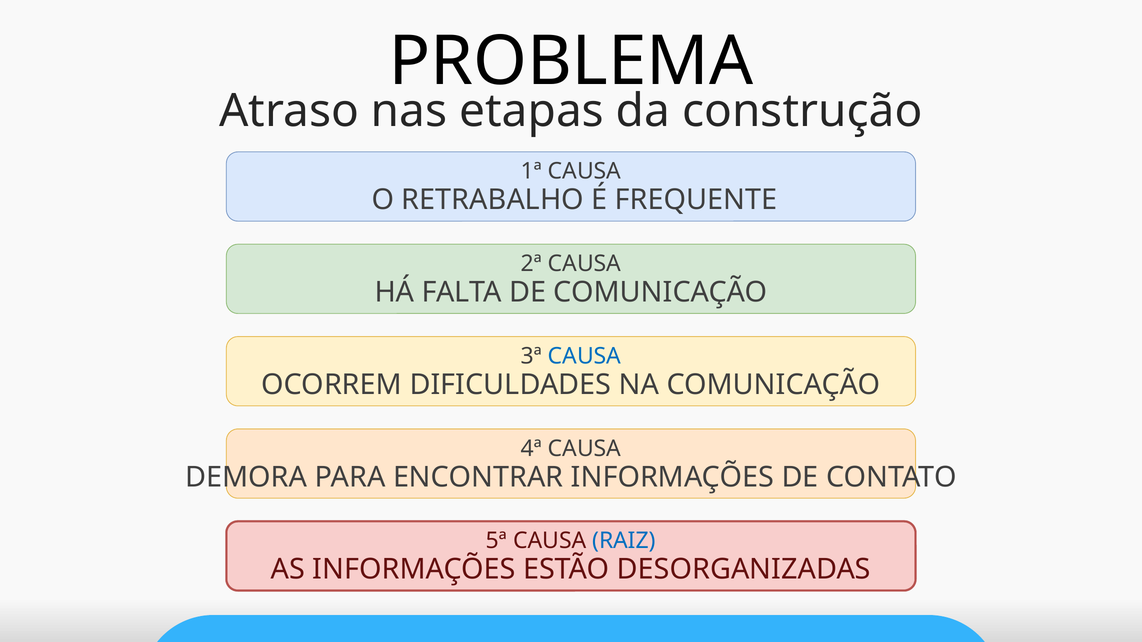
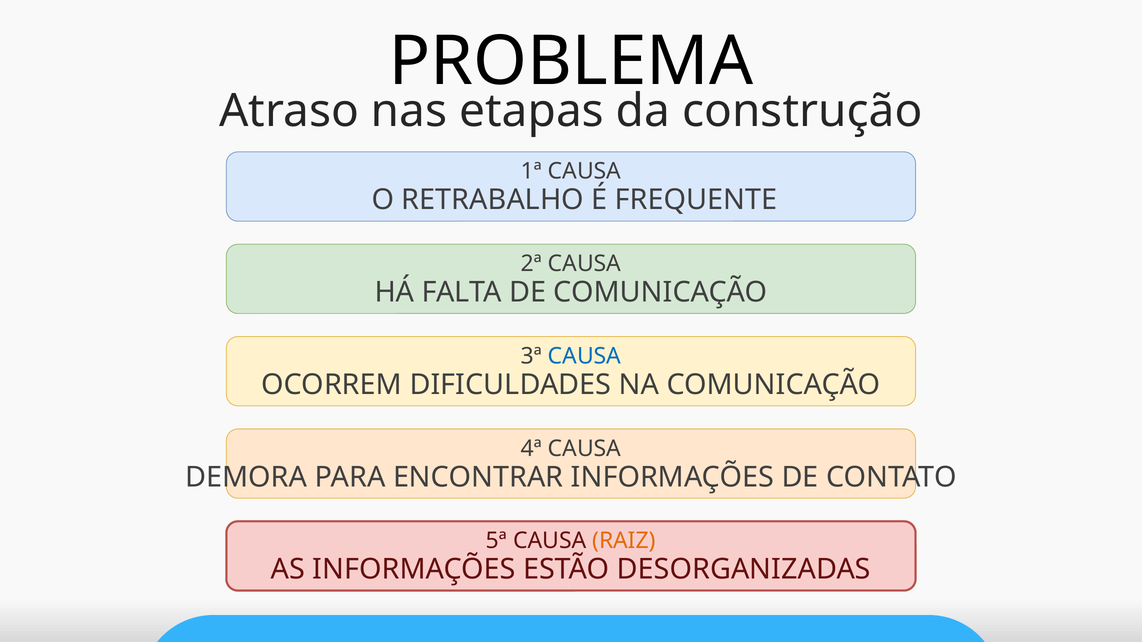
RAIZ colour: blue -> orange
